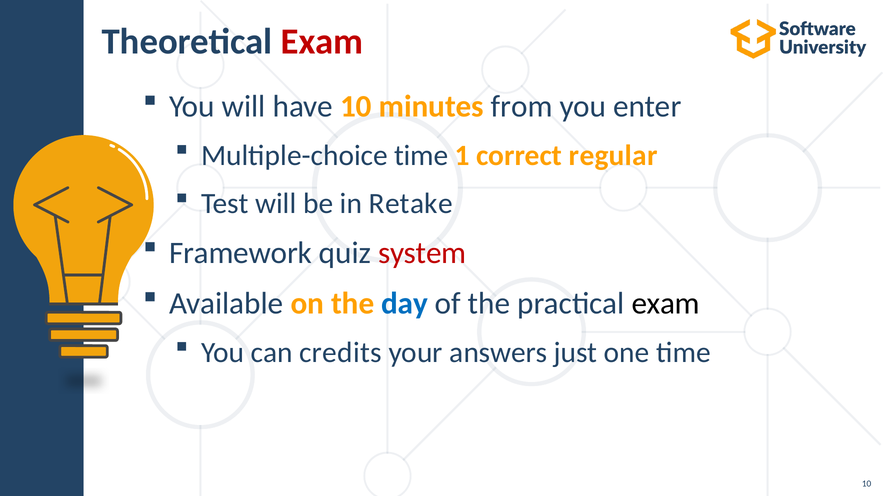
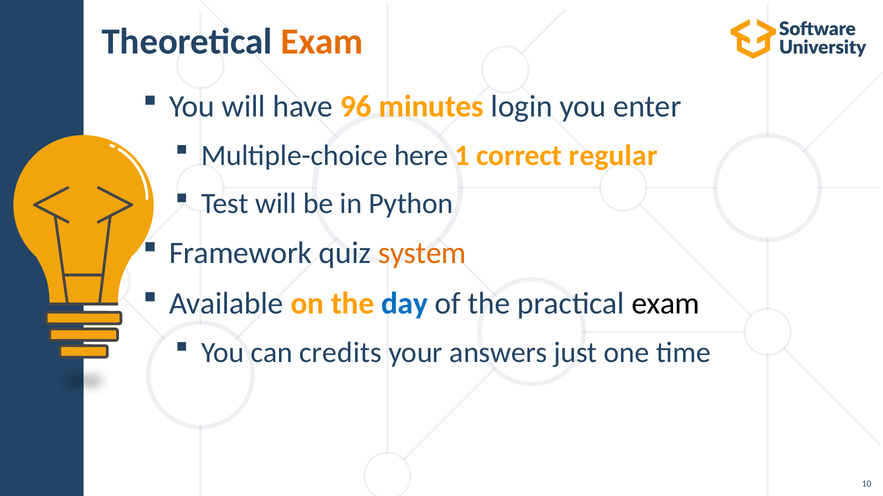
Exam at (322, 42) colour: red -> orange
have 10: 10 -> 96
from: from -> login
Multiple-choice time: time -> here
Retake: Retake -> Python
system colour: red -> orange
